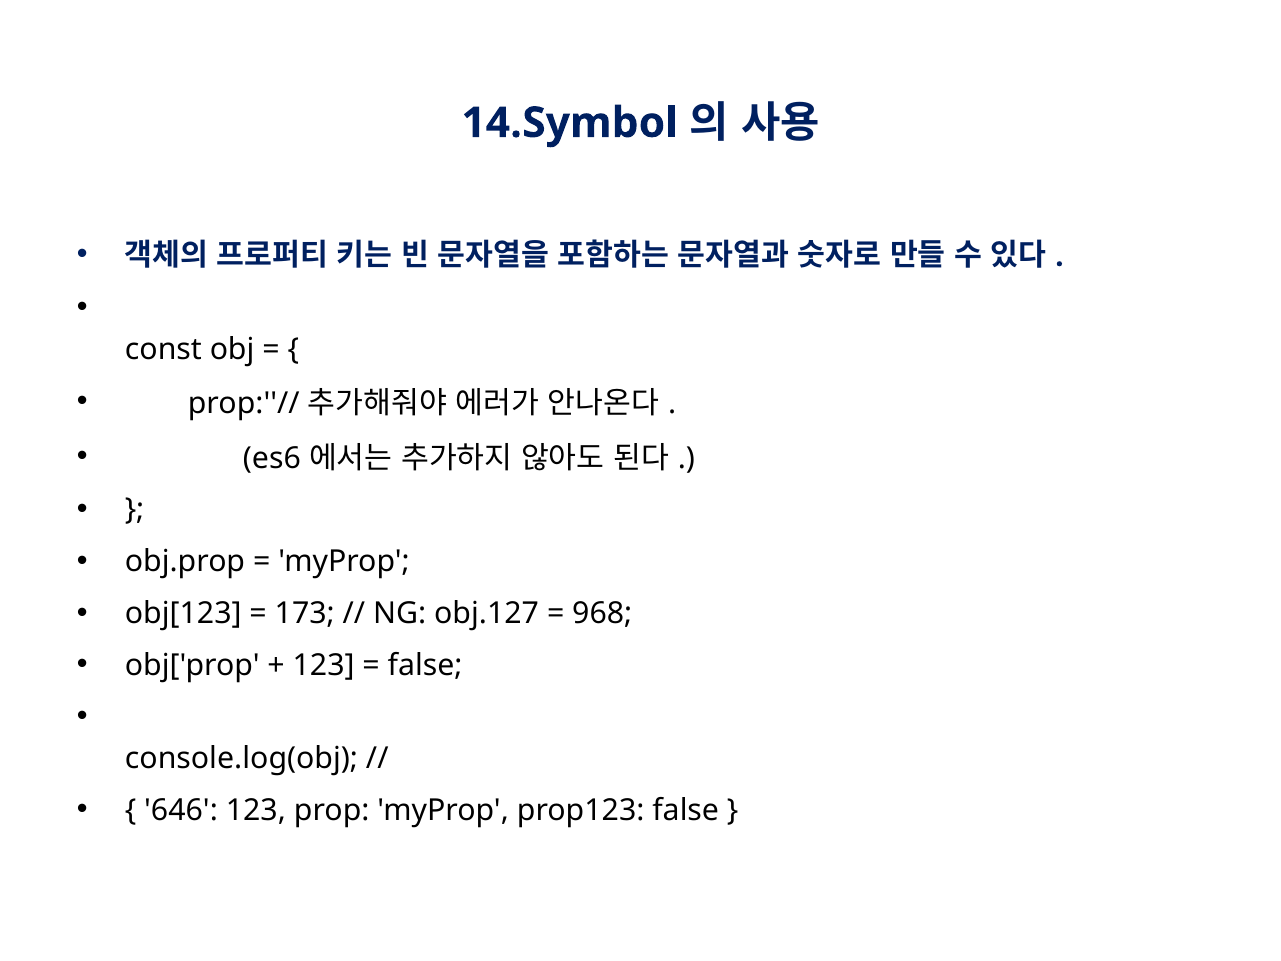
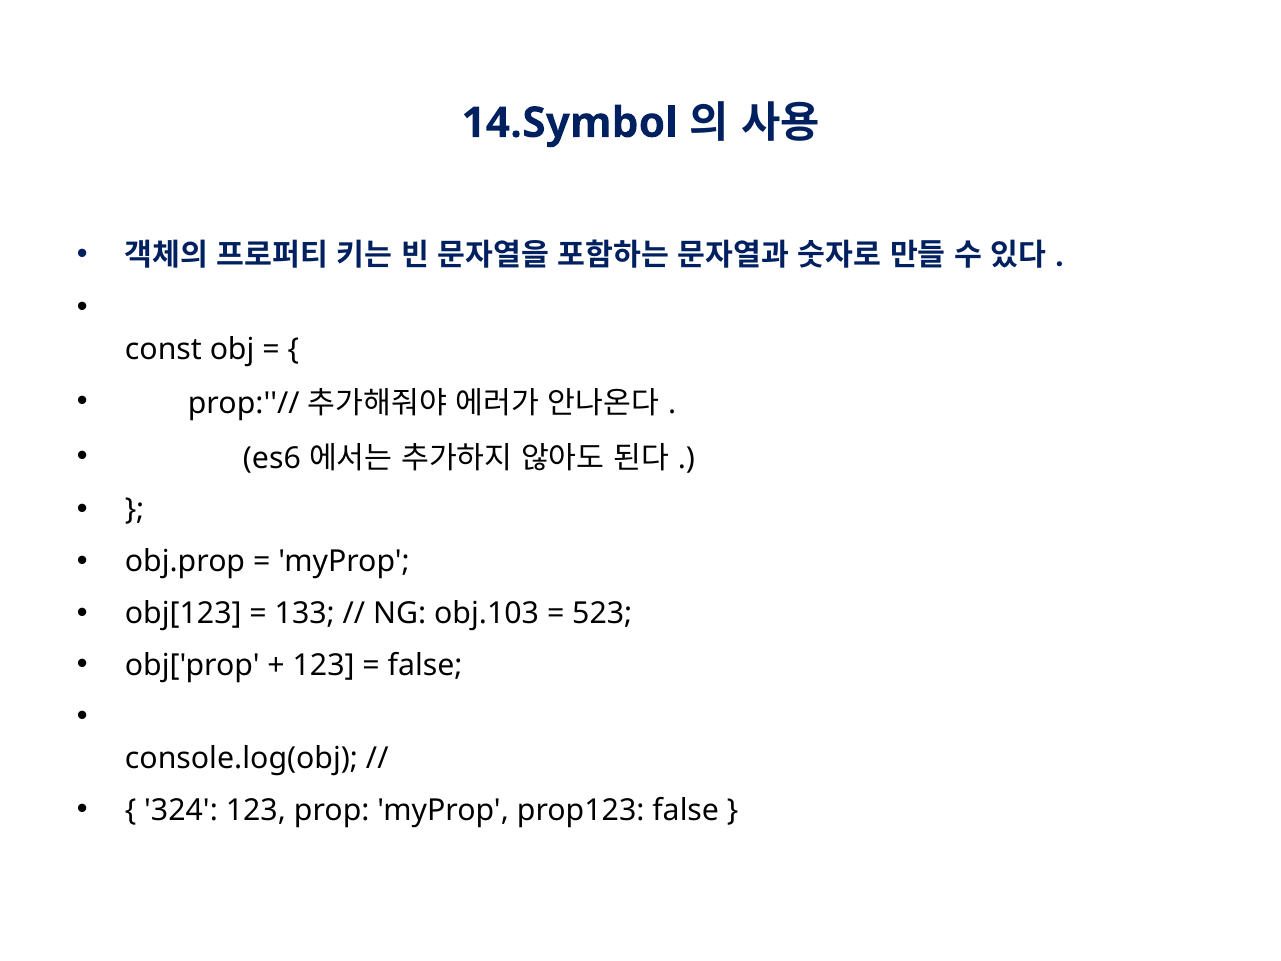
173: 173 -> 133
obj.127: obj.127 -> obj.103
968: 968 -> 523
646: 646 -> 324
